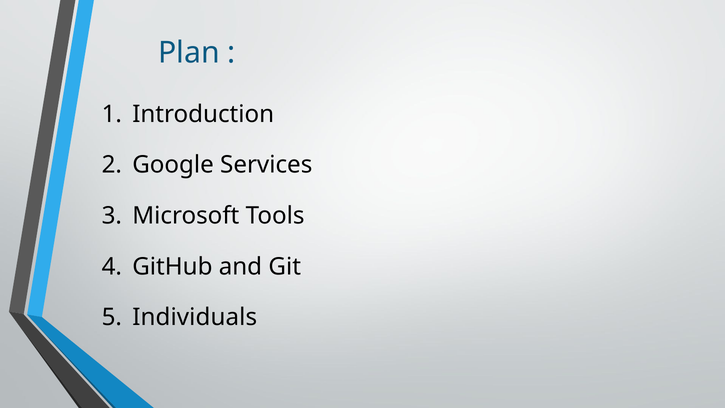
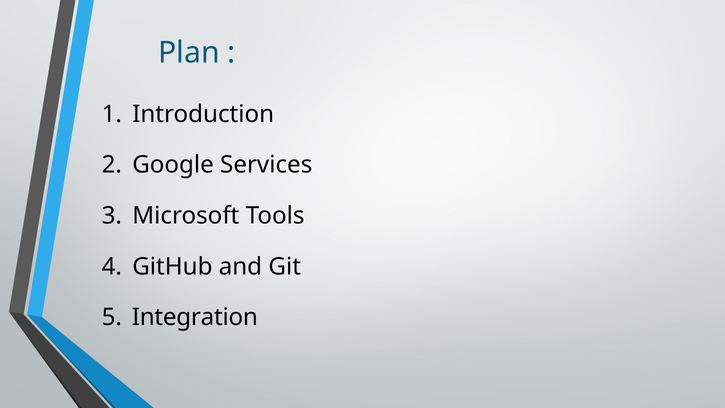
Individuals: Individuals -> Integration
